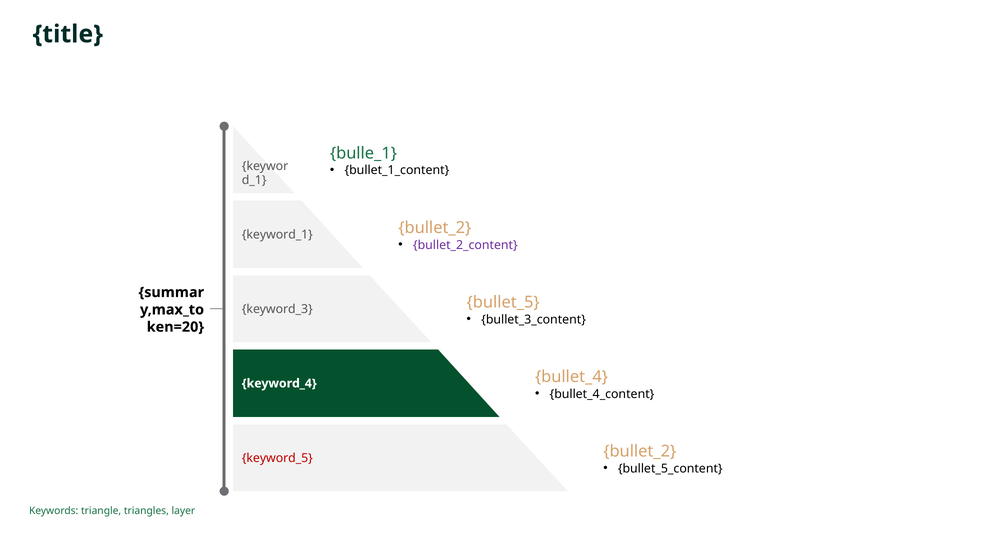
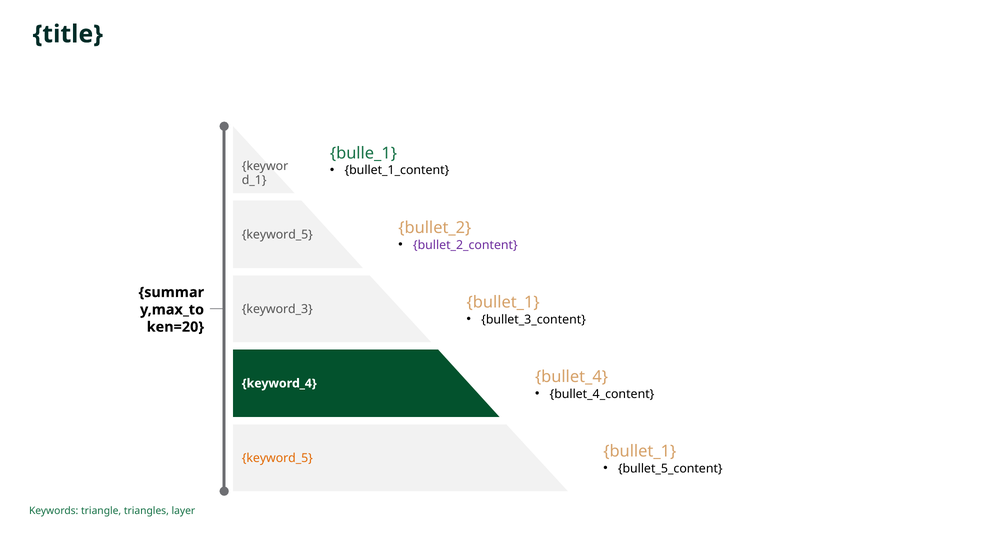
keyword_1 at (277, 234): keyword_1 -> keyword_5
bullet_5 at (503, 302): bullet_5 -> bullet_1
bullet_2 at (640, 451): bullet_2 -> bullet_1
keyword_5 at (277, 458) colour: red -> orange
